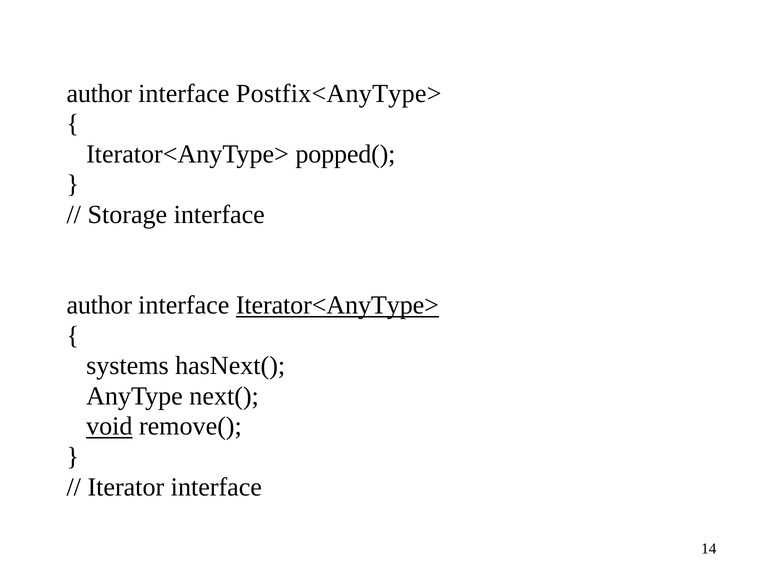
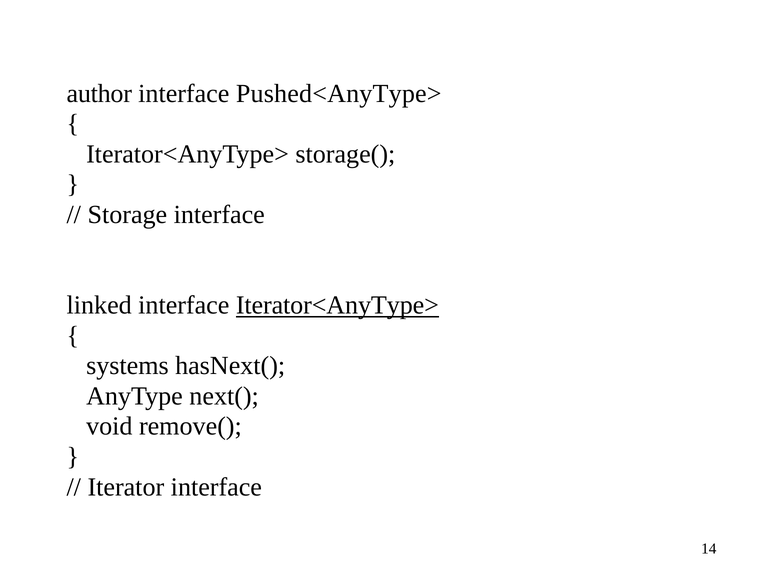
Postfix<AnyType>: Postfix<AnyType> -> Pushed<AnyType>
popped(: popped( -> storage(
author at (99, 305): author -> linked
void underline: present -> none
